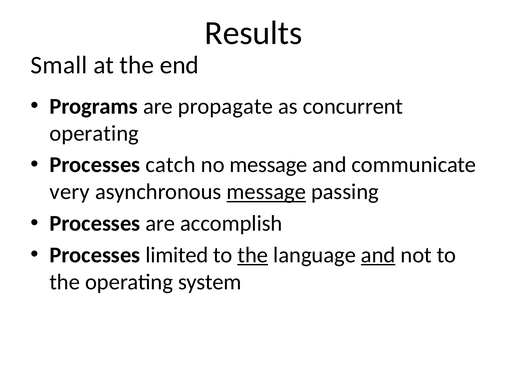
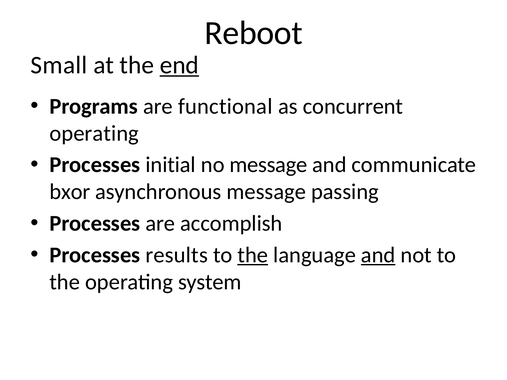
Results: Results -> Reboot
end underline: none -> present
propagate: propagate -> functional
catch: catch -> initial
very: very -> bxor
message at (266, 192) underline: present -> none
limited: limited -> results
